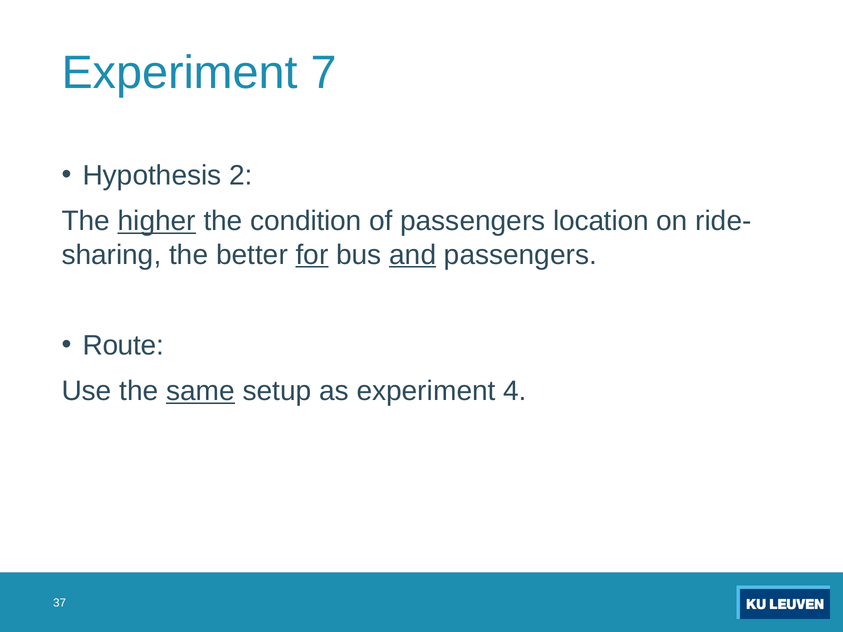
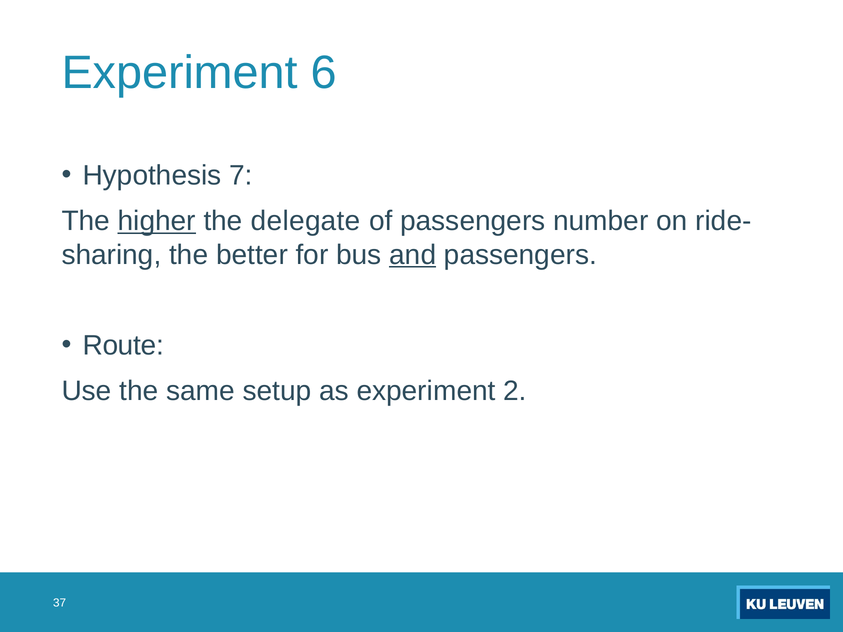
7: 7 -> 6
2: 2 -> 7
condition: condition -> delegate
location: location -> number
for underline: present -> none
same underline: present -> none
4: 4 -> 2
